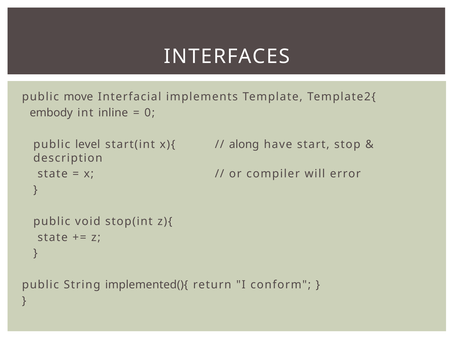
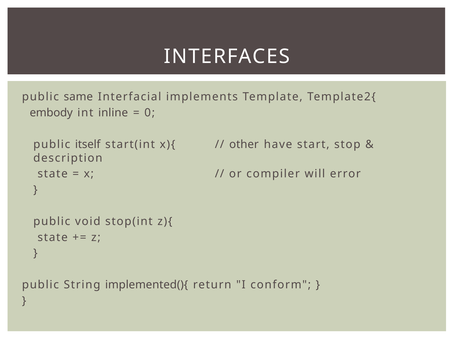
move: move -> same
level: level -> itself
along: along -> other
